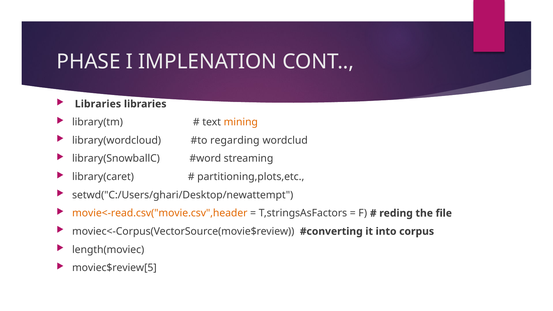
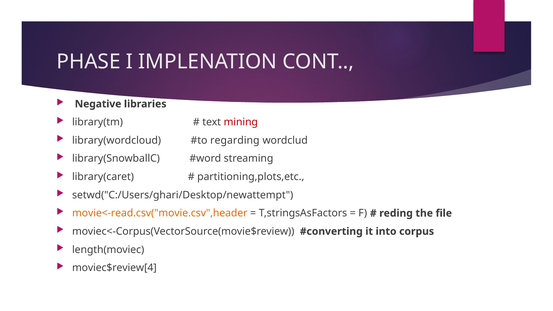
Libraries at (98, 104): Libraries -> Negative
mining colour: orange -> red
moviec$review[5: moviec$review[5 -> moviec$review[4
